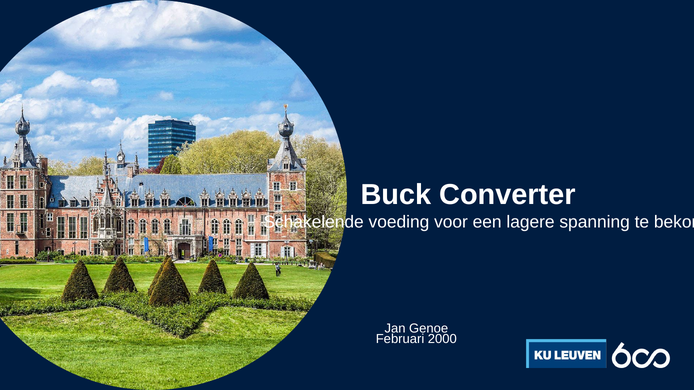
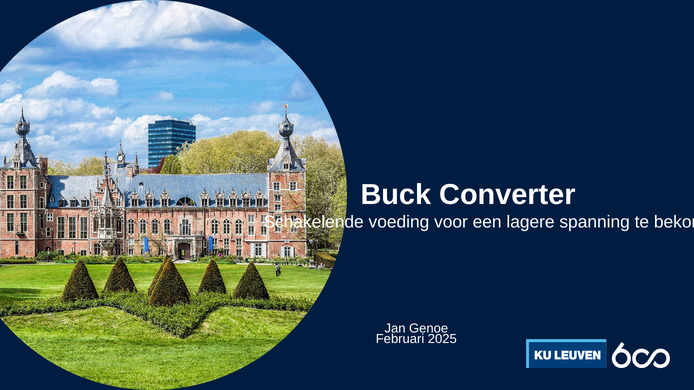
2000: 2000 -> 2025
